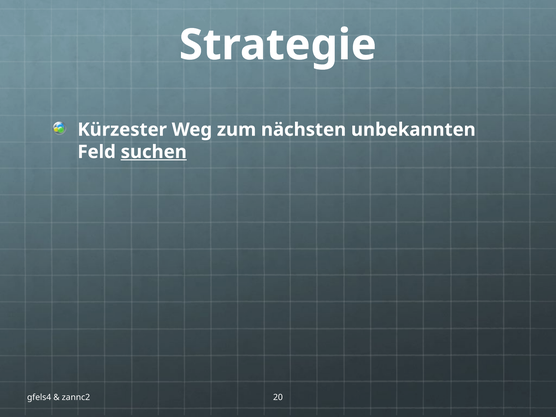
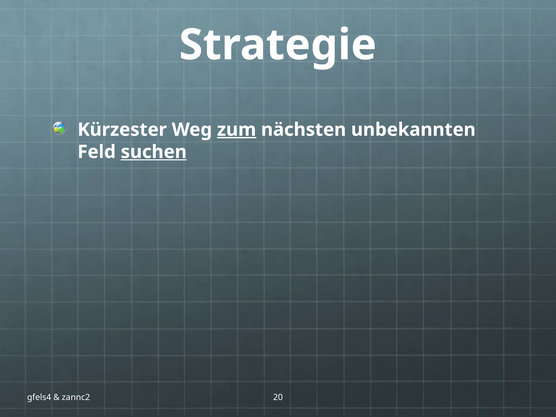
zum underline: none -> present
